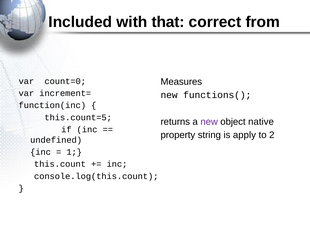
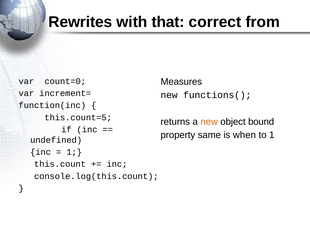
Included: Included -> Rewrites
new at (209, 121) colour: purple -> orange
native: native -> bound
string: string -> same
apply: apply -> when
to 2: 2 -> 1
